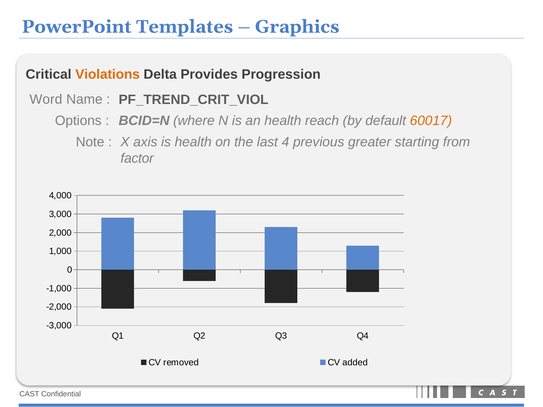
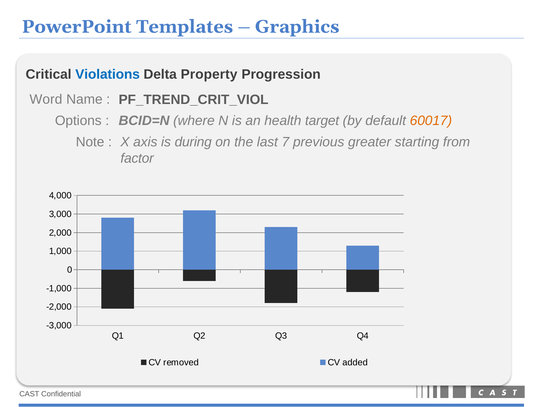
Violations colour: orange -> blue
Provides: Provides -> Property
reach: reach -> target
is health: health -> during
4: 4 -> 7
